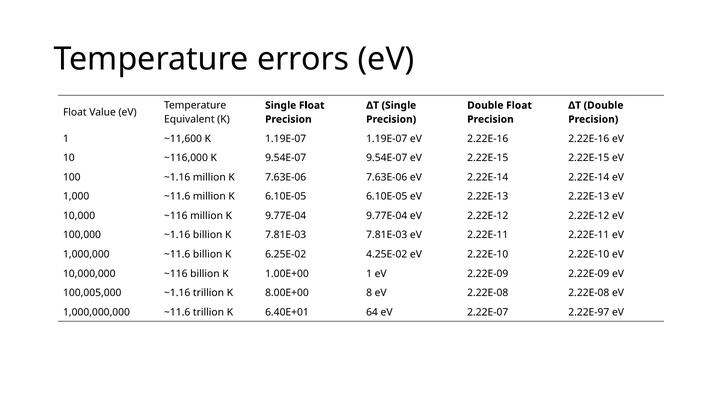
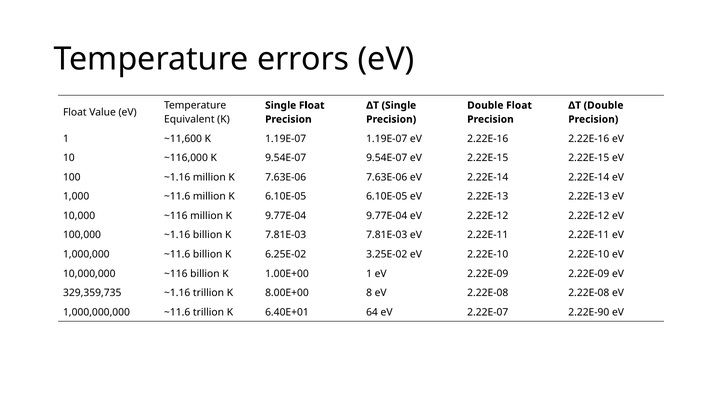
4.25E-02: 4.25E-02 -> 3.25E-02
100,005,000: 100,005,000 -> 329,359,735
2.22E-97: 2.22E-97 -> 2.22E-90
